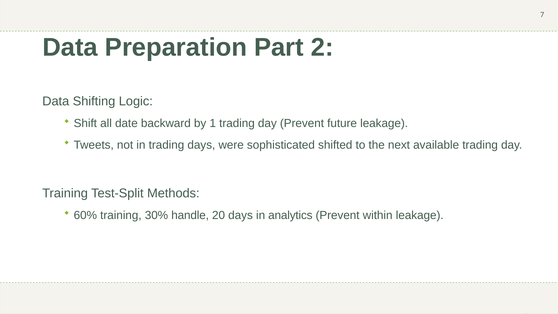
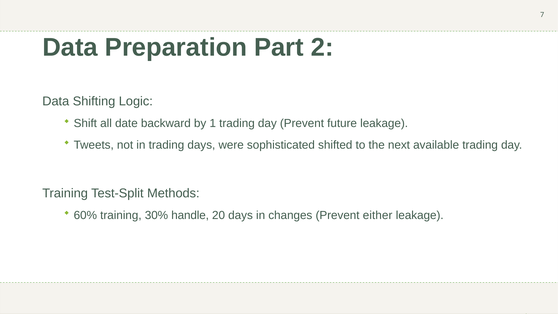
analytics: analytics -> changes
within: within -> either
